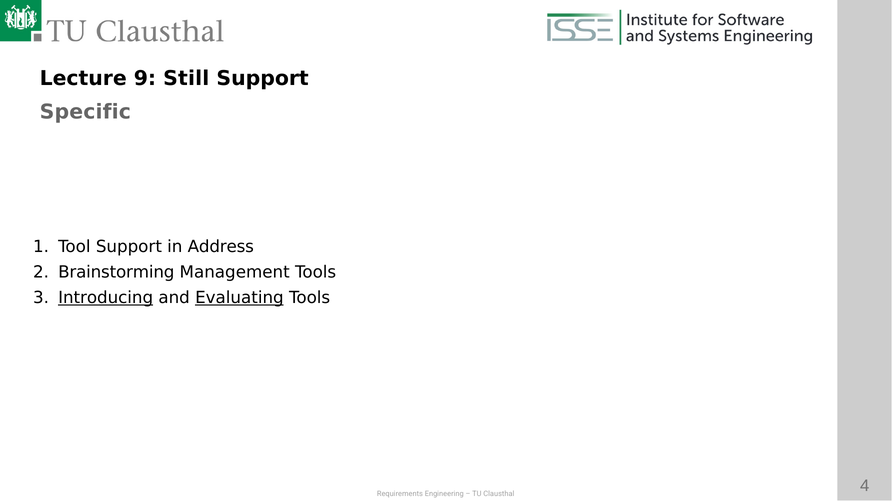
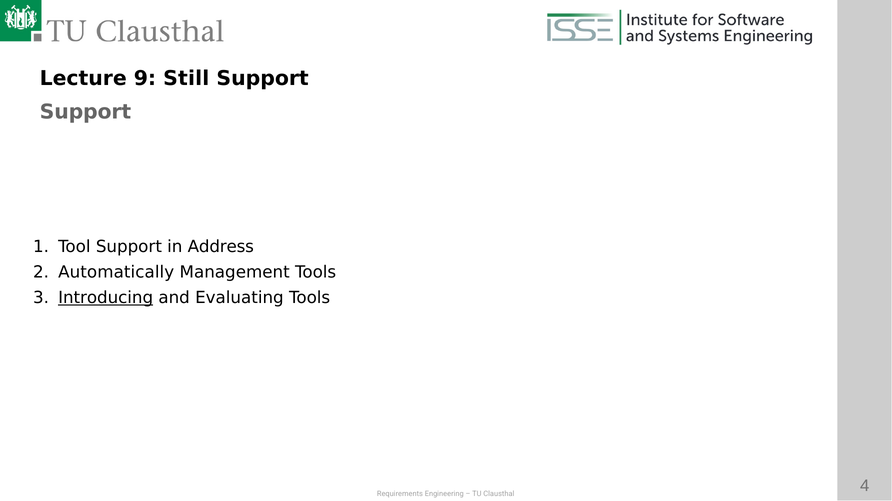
Specific at (85, 112): Specific -> Support
Brainstorming: Brainstorming -> Automatically
Evaluating underline: present -> none
